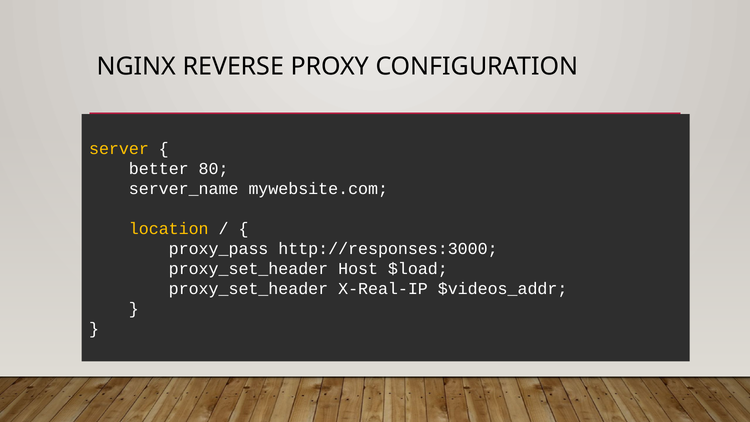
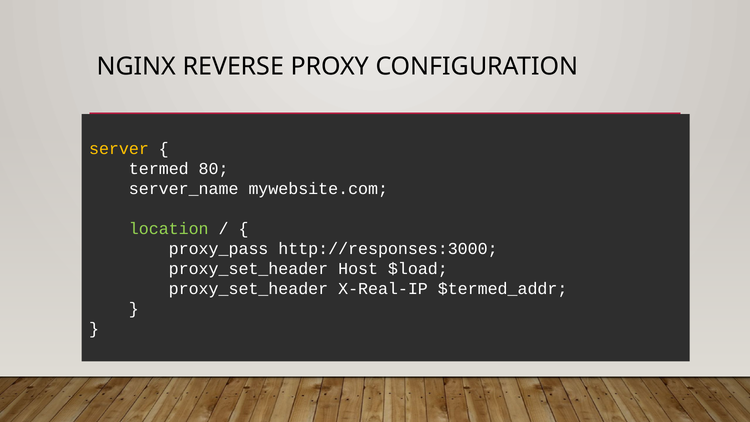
better: better -> termed
location colour: yellow -> light green
$videos_addr: $videos_addr -> $termed_addr
